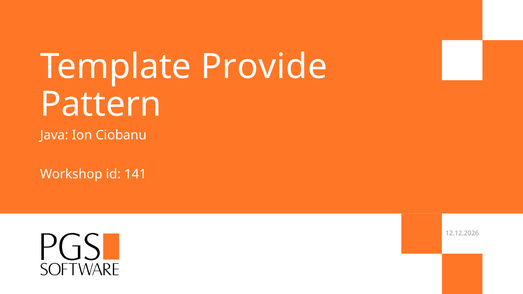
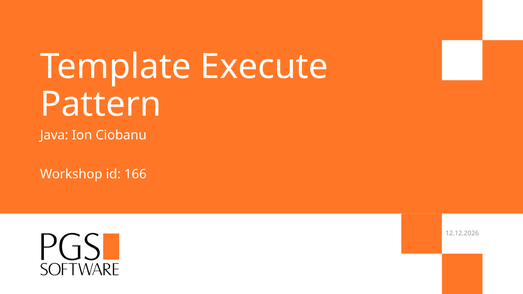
Provide: Provide -> Execute
141: 141 -> 166
